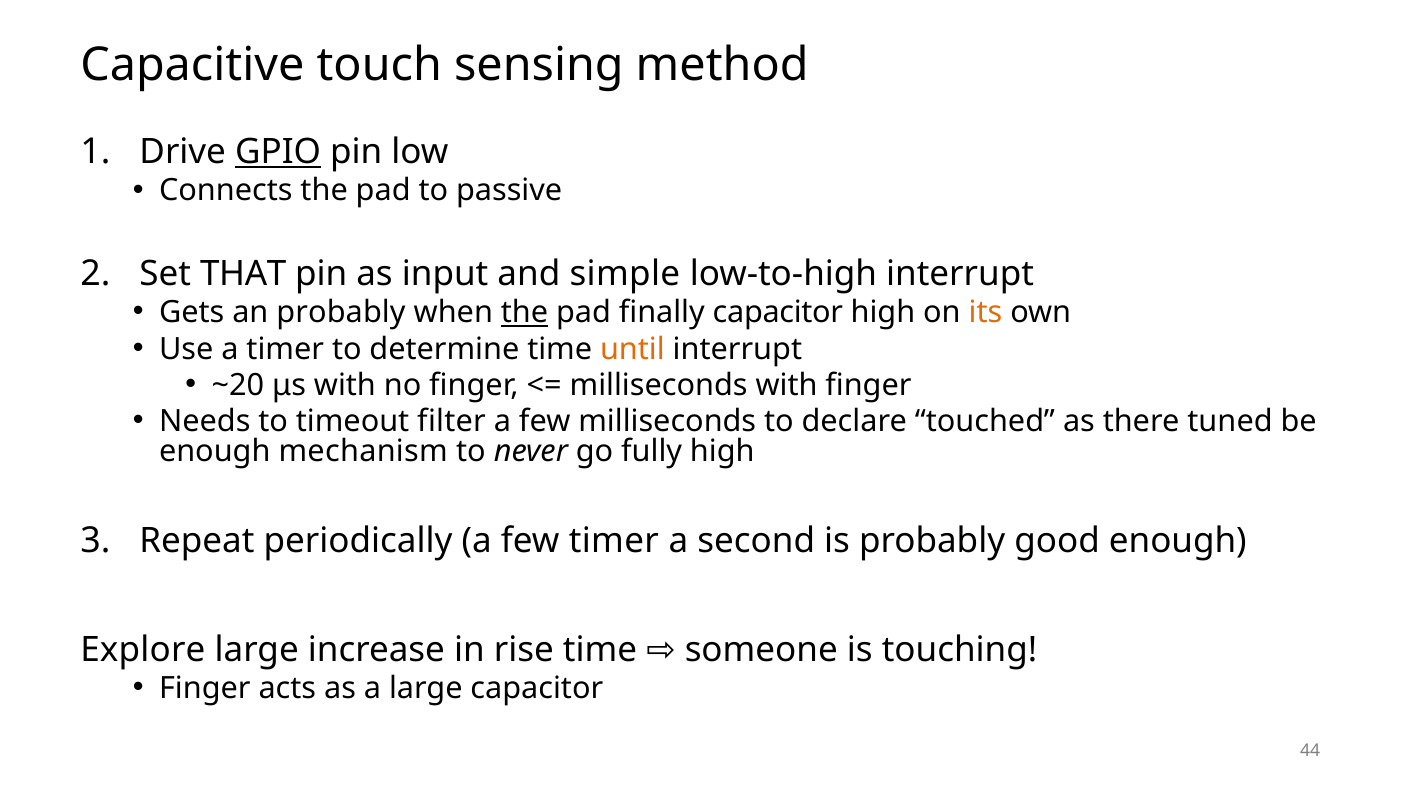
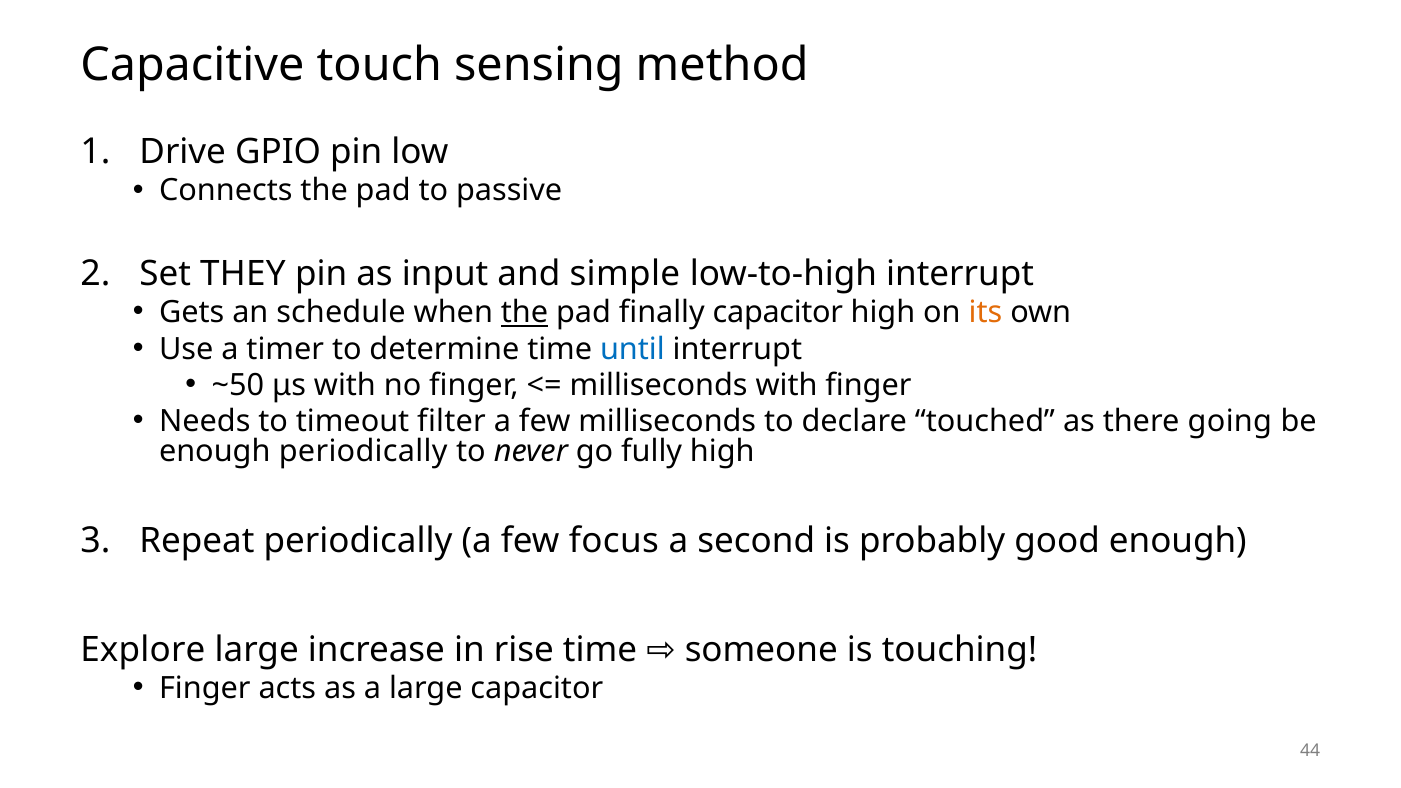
GPIO underline: present -> none
THAT: THAT -> THEY
an probably: probably -> schedule
until colour: orange -> blue
~20: ~20 -> ~50
tuned: tuned -> going
enough mechanism: mechanism -> periodically
few timer: timer -> focus
